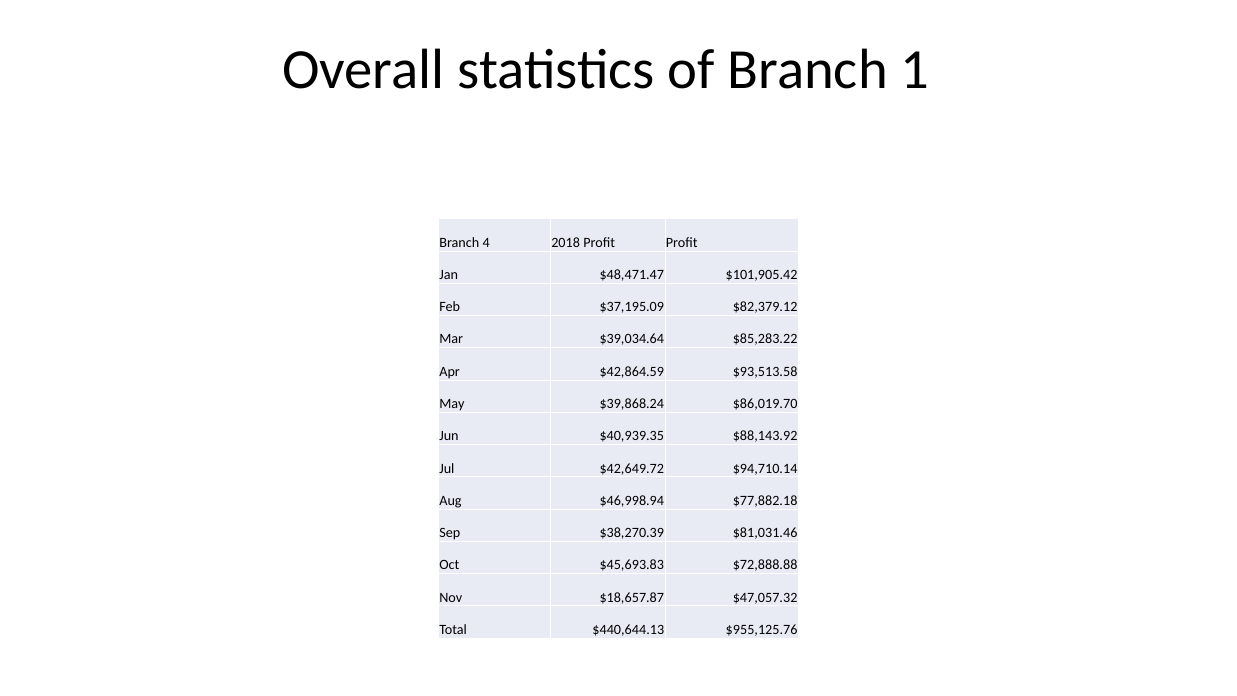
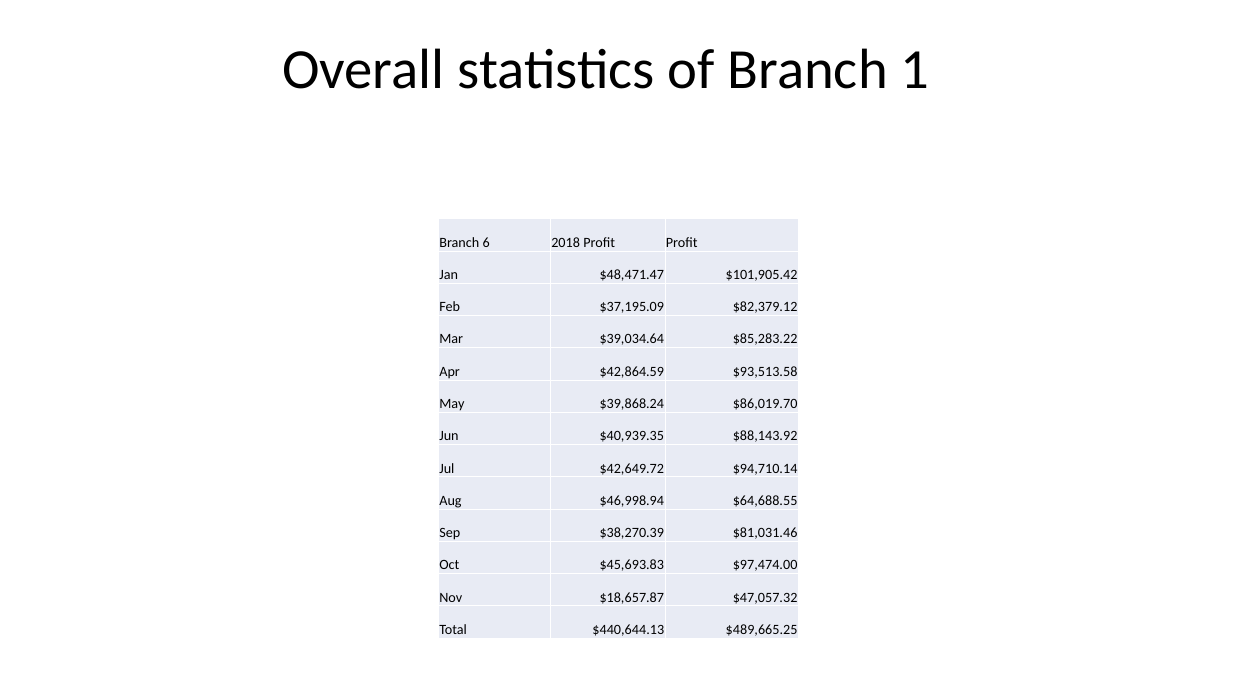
4: 4 -> 6
$77,882.18: $77,882.18 -> $64,688.55
$72,888.88: $72,888.88 -> $97,474.00
$955,125.76: $955,125.76 -> $489,665.25
